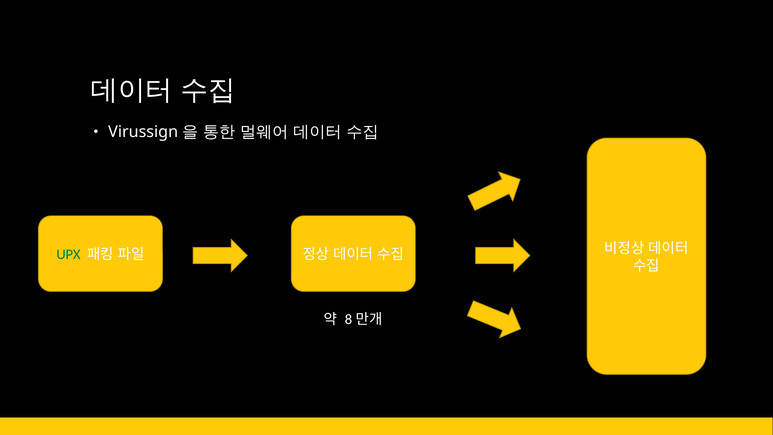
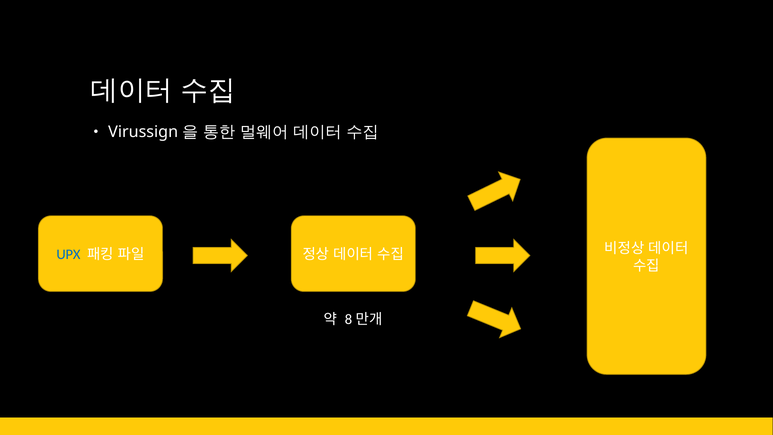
UPX colour: green -> blue
